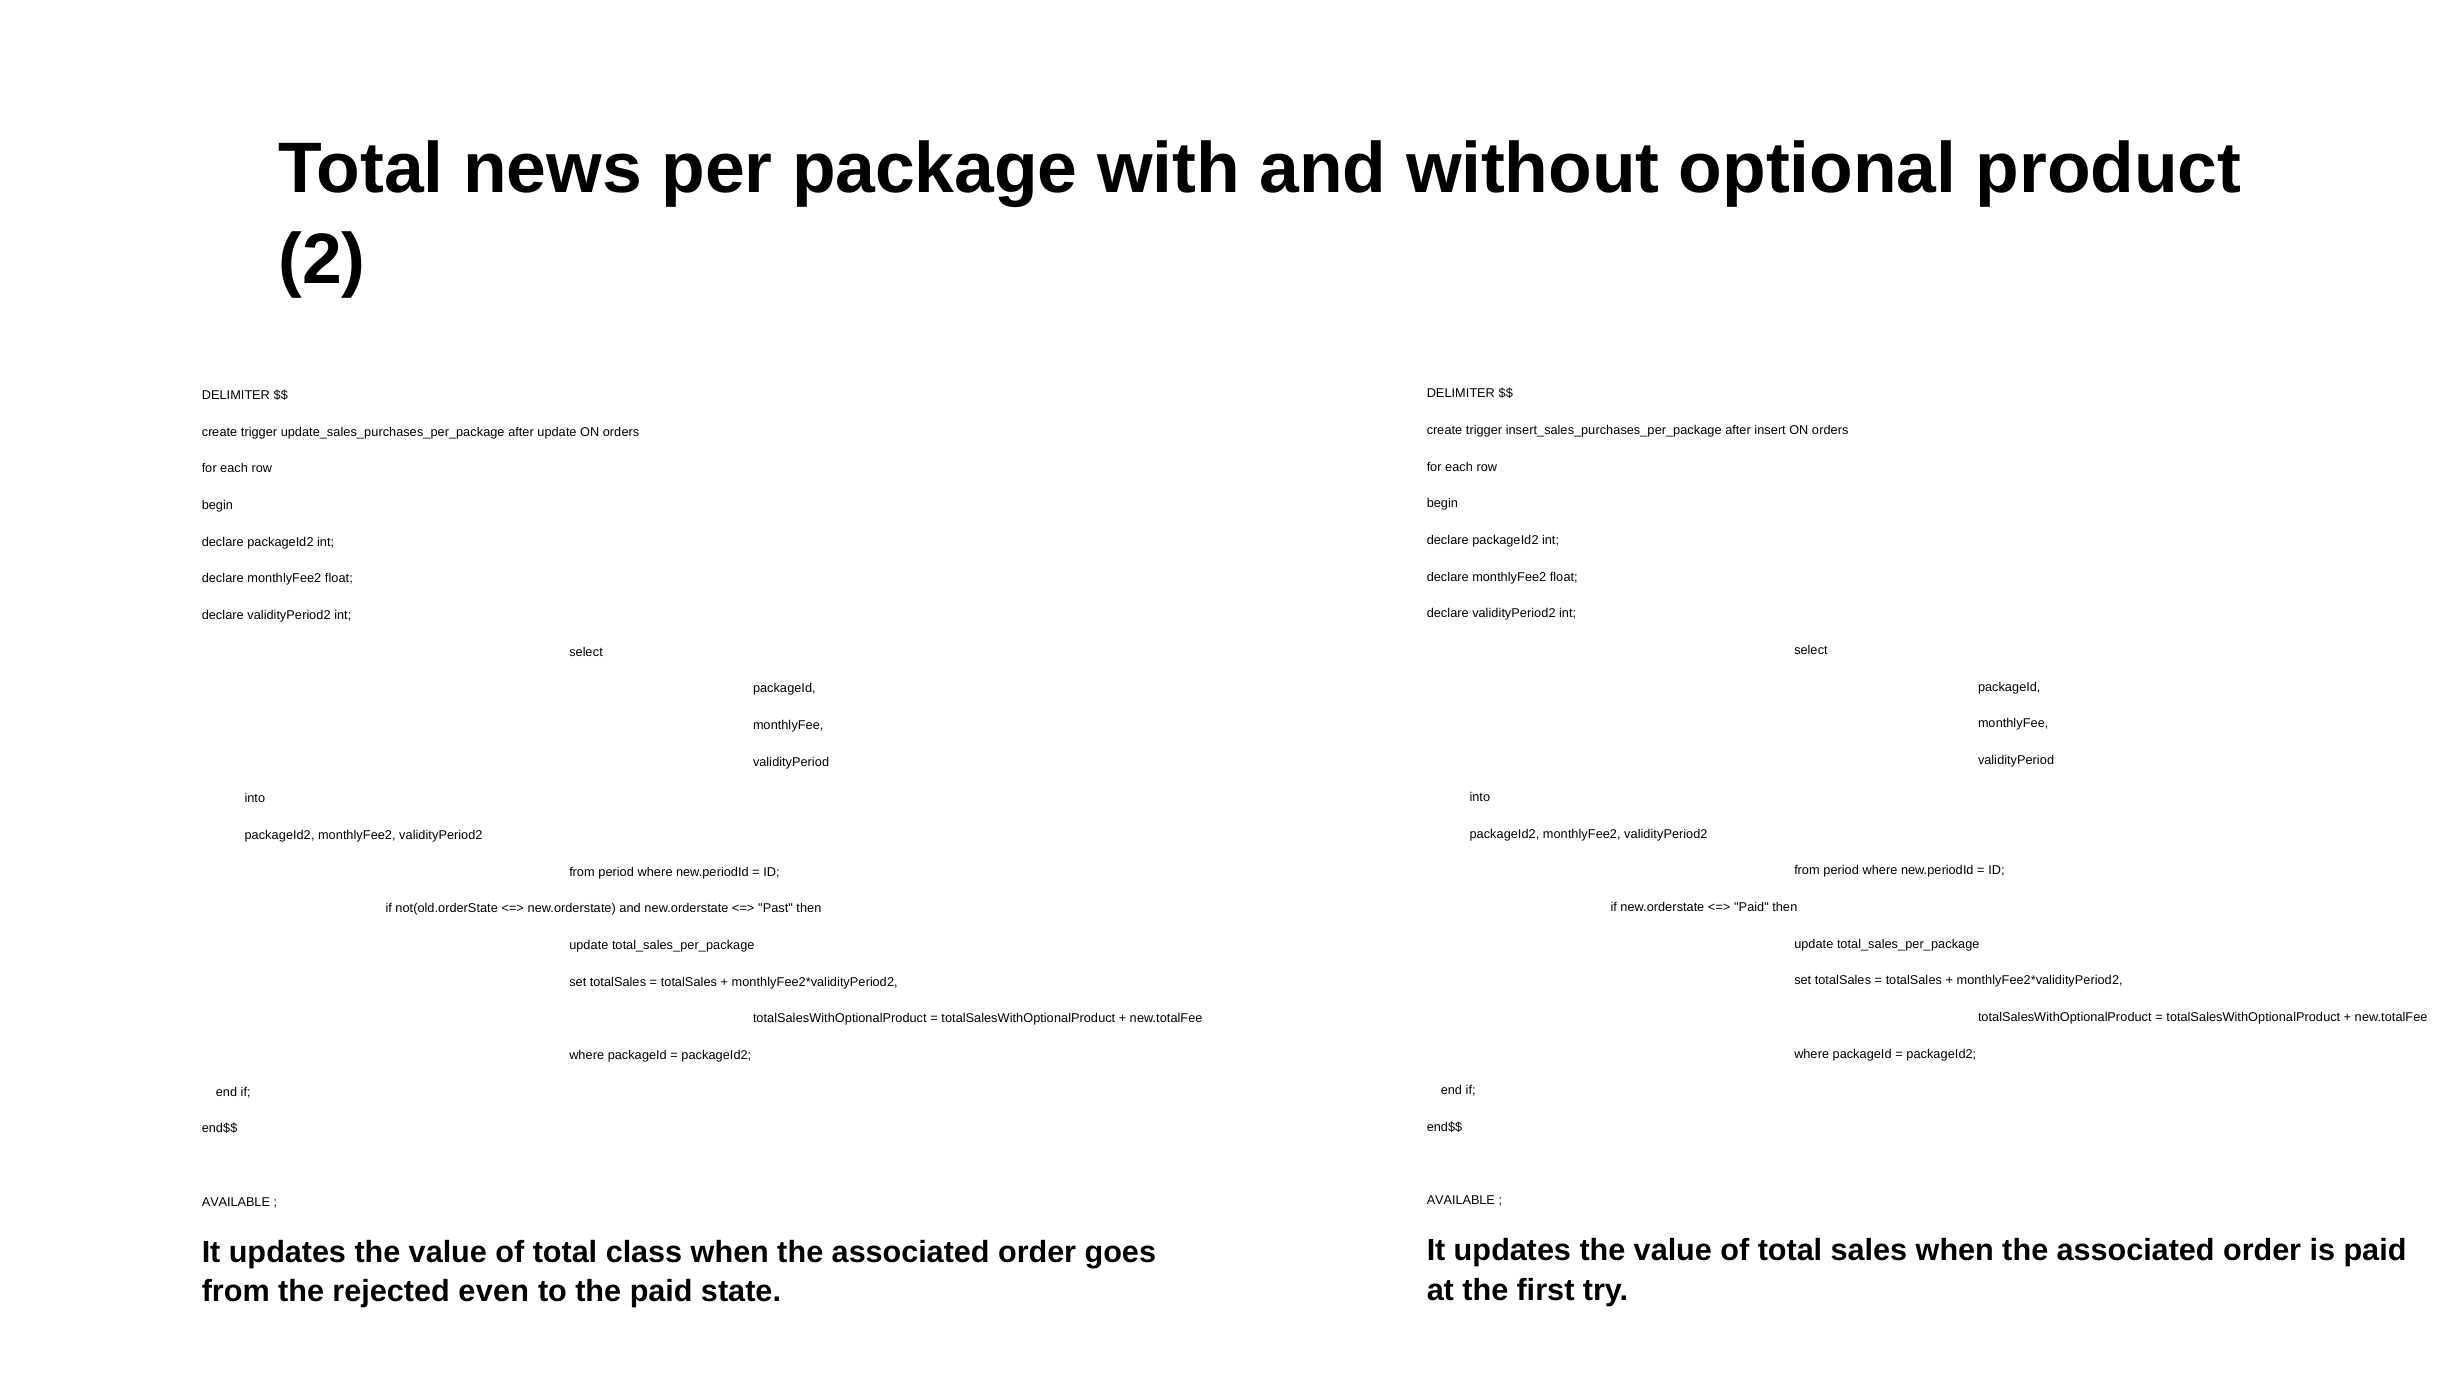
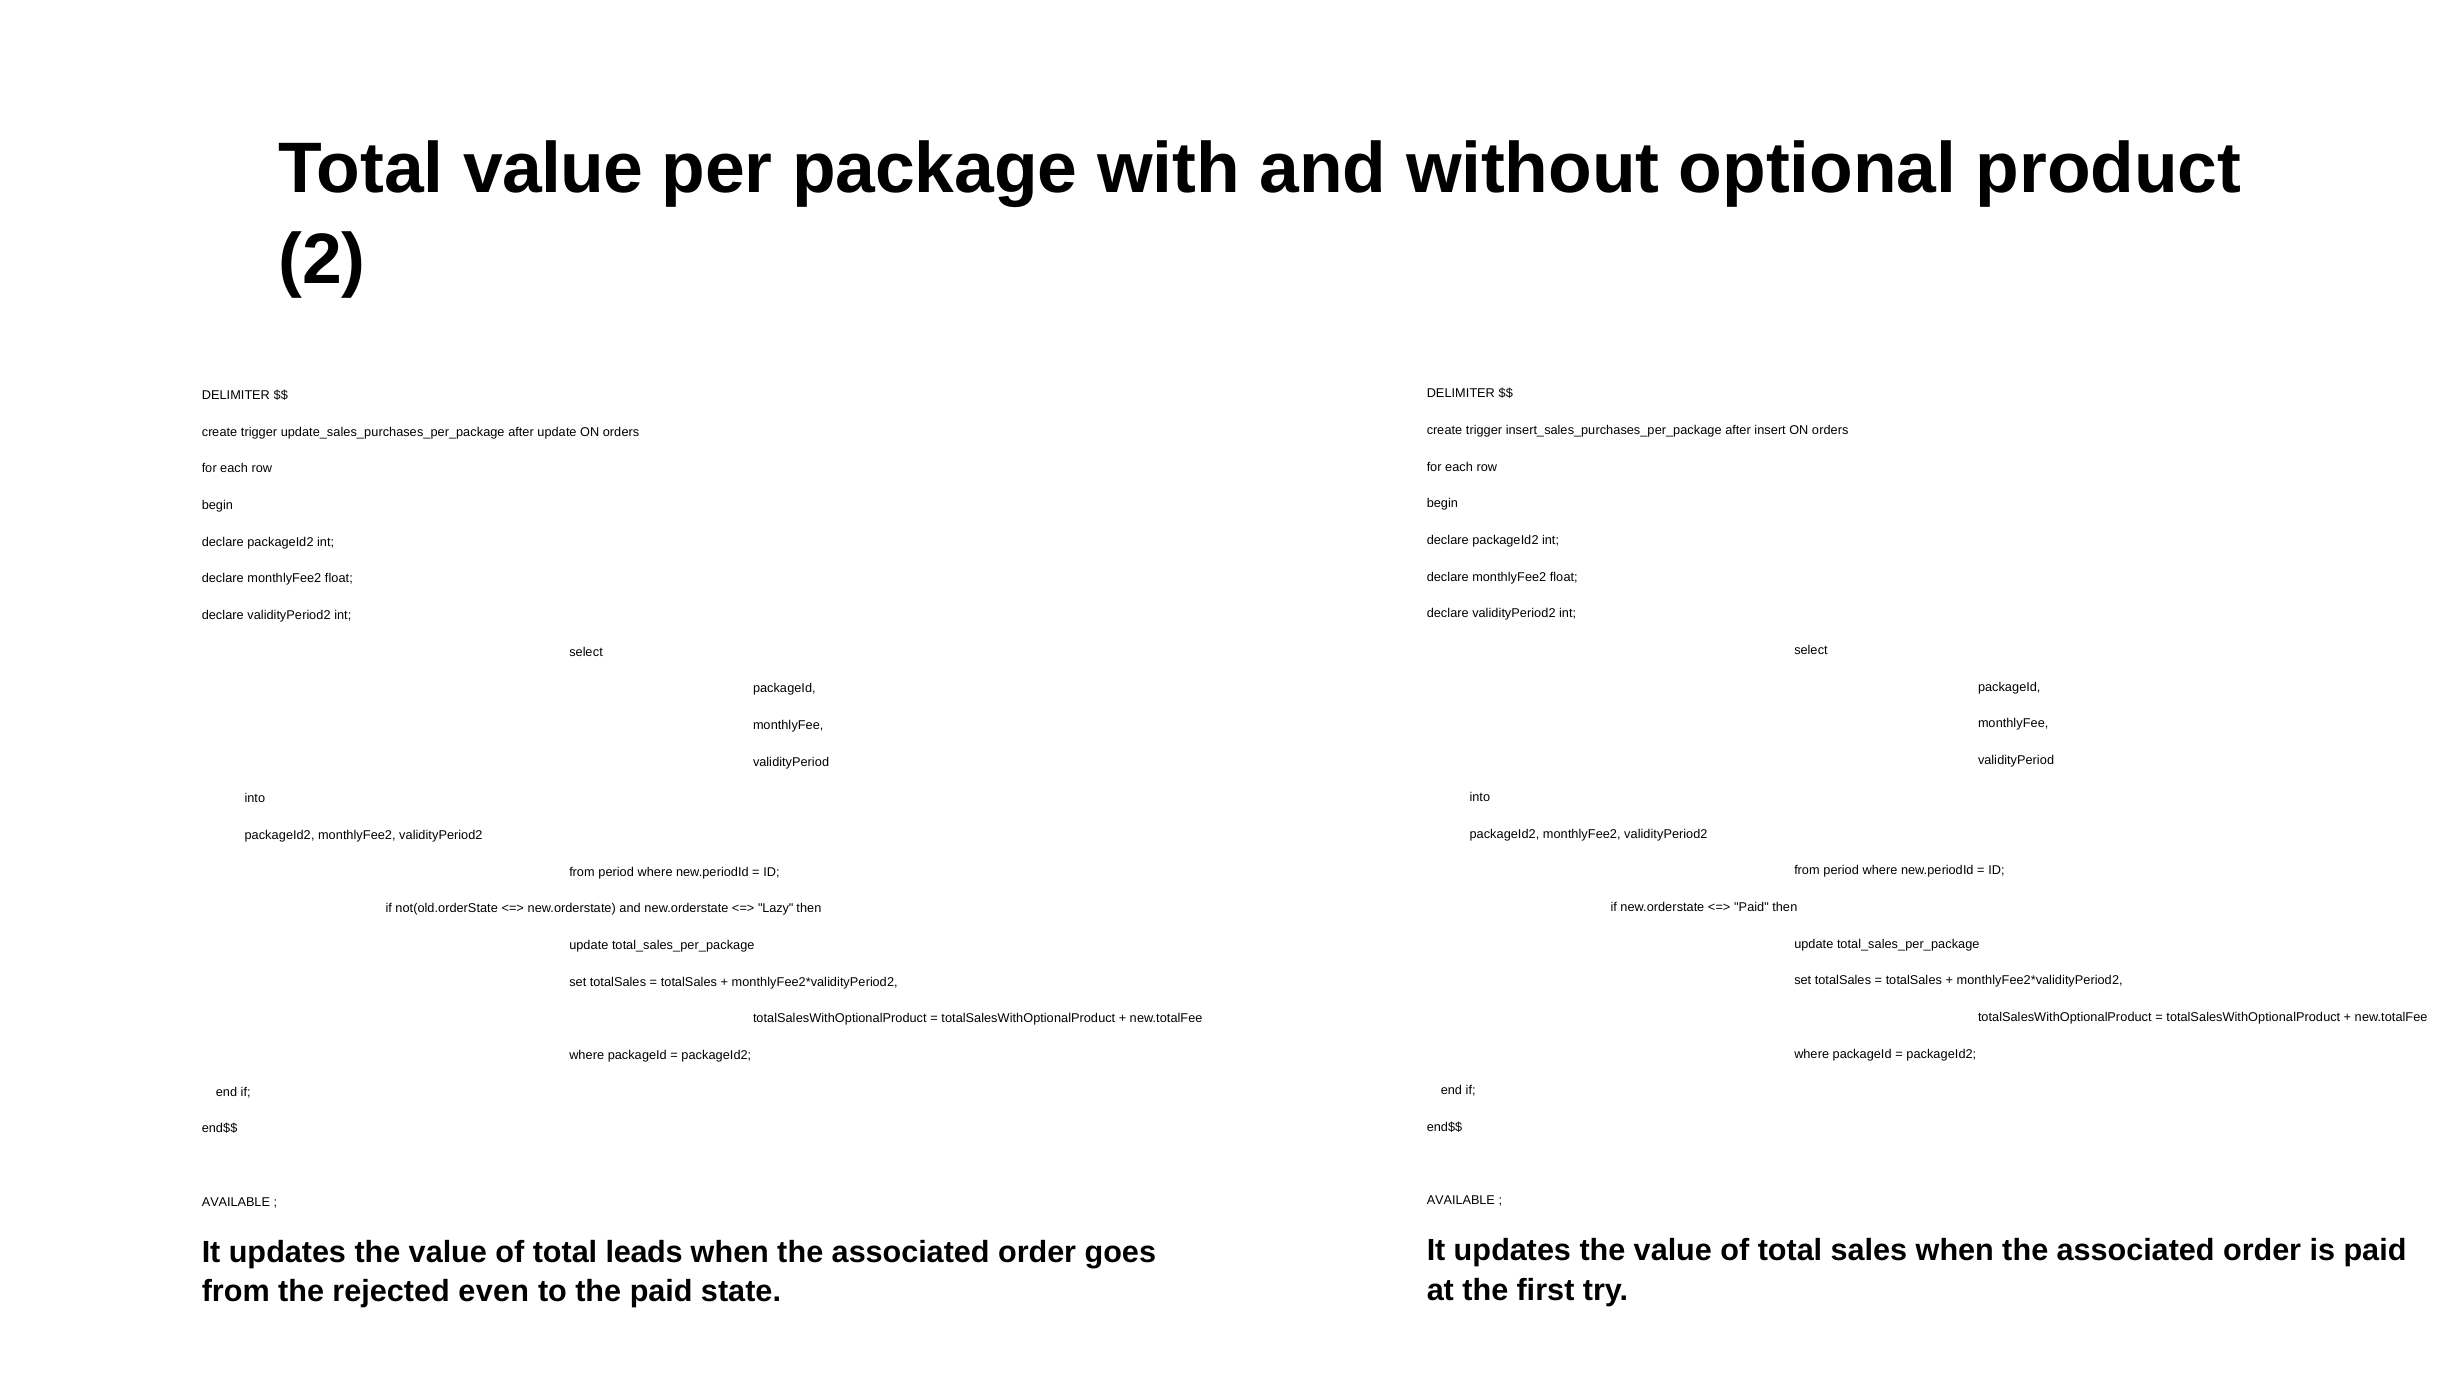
Total news: news -> value
Past: Past -> Lazy
class: class -> leads
